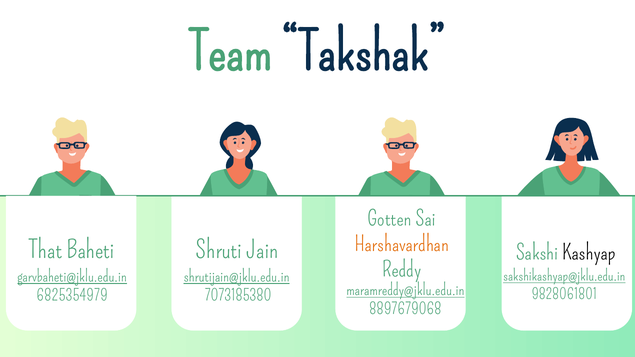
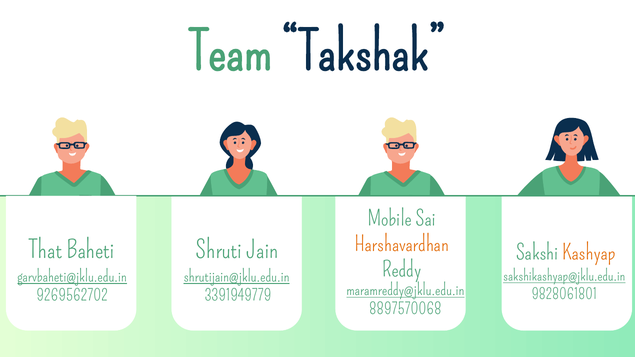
Gotten: Gotten -> Mobile
Kashyap colour: black -> orange
6825354979: 6825354979 -> 9269562702
7073185380: 7073185380 -> 3391949779
8897679068: 8897679068 -> 8897570068
